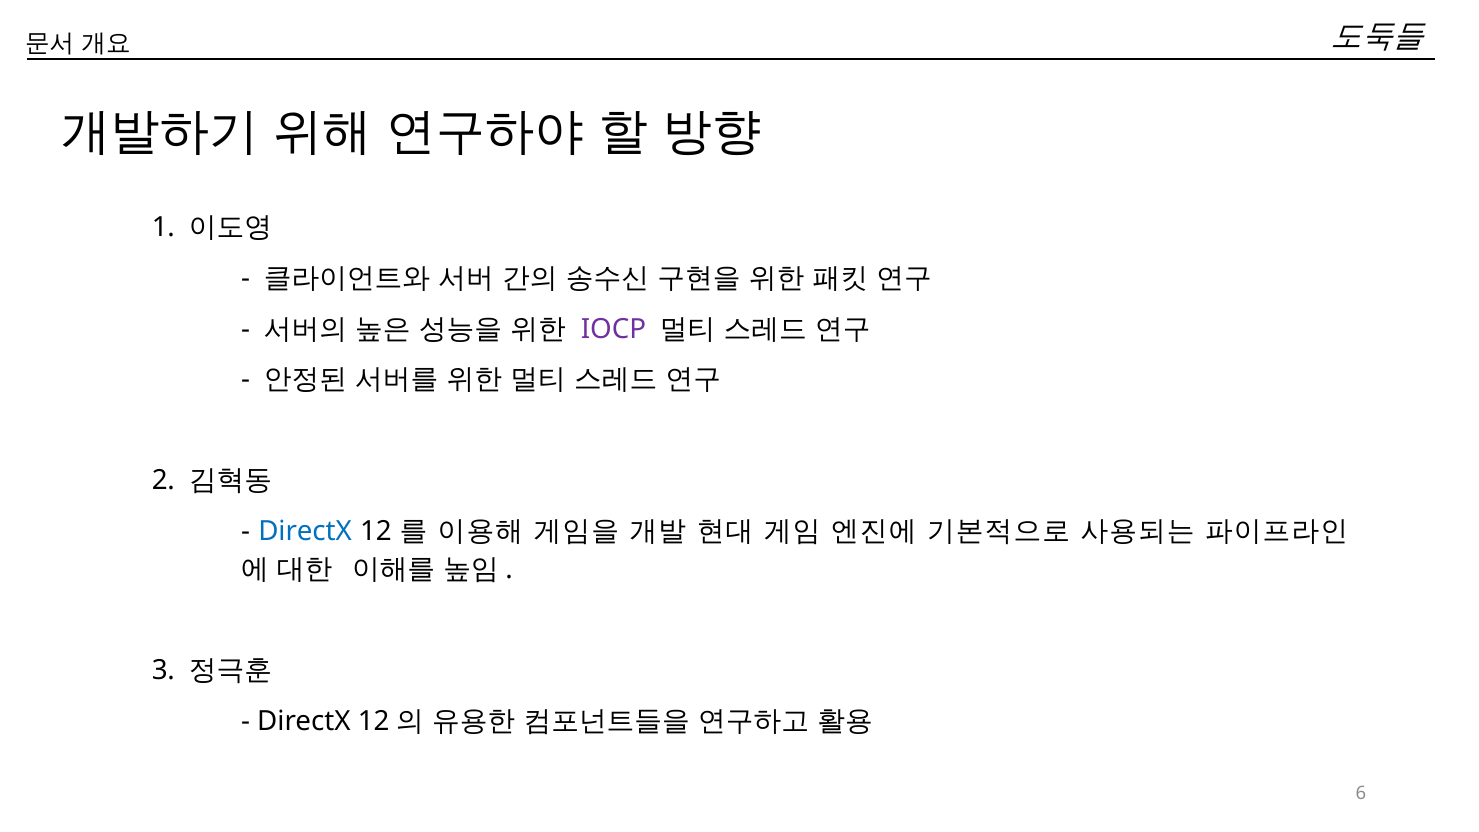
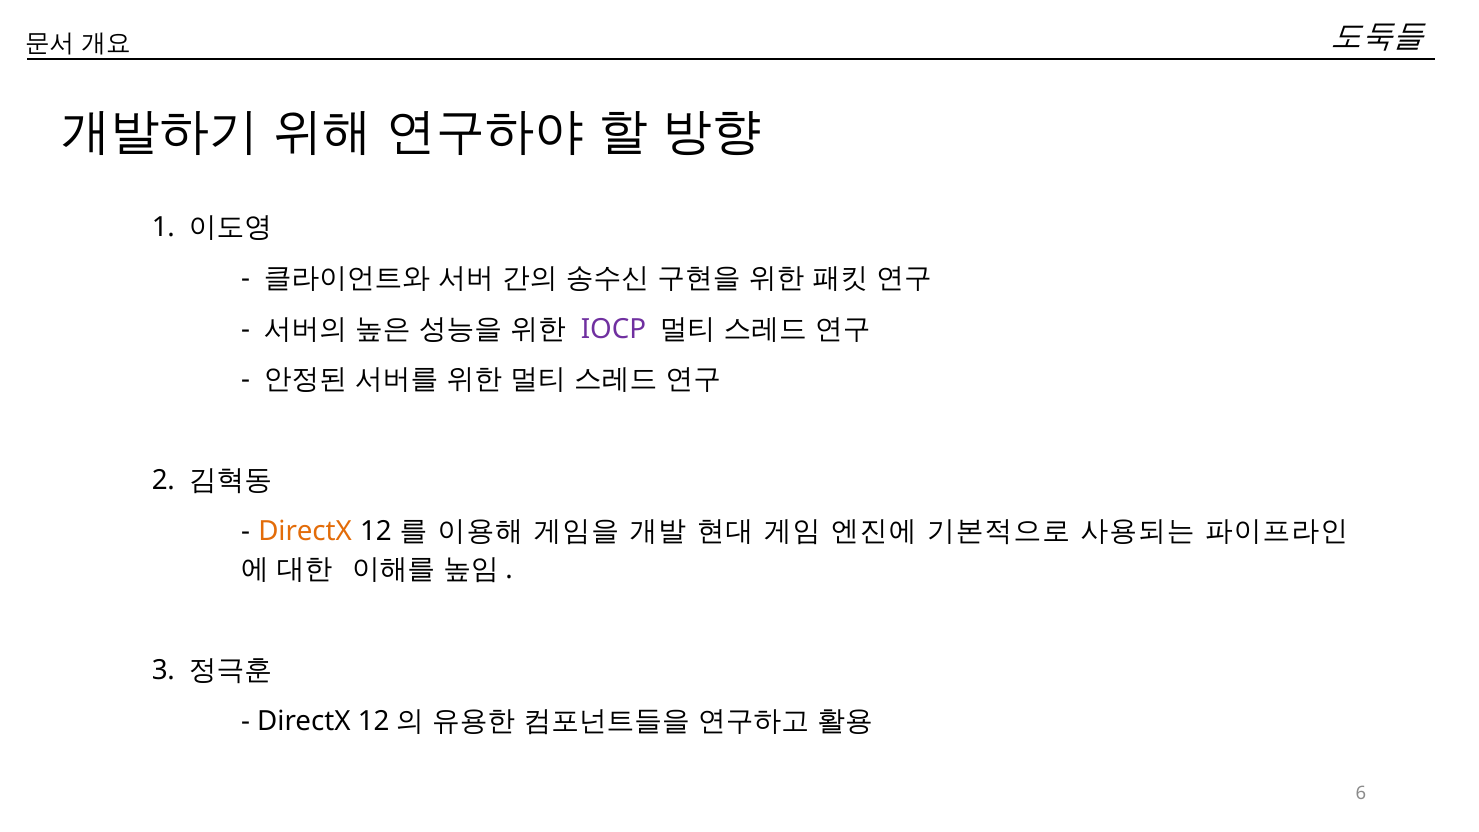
DirectX at (305, 531) colour: blue -> orange
